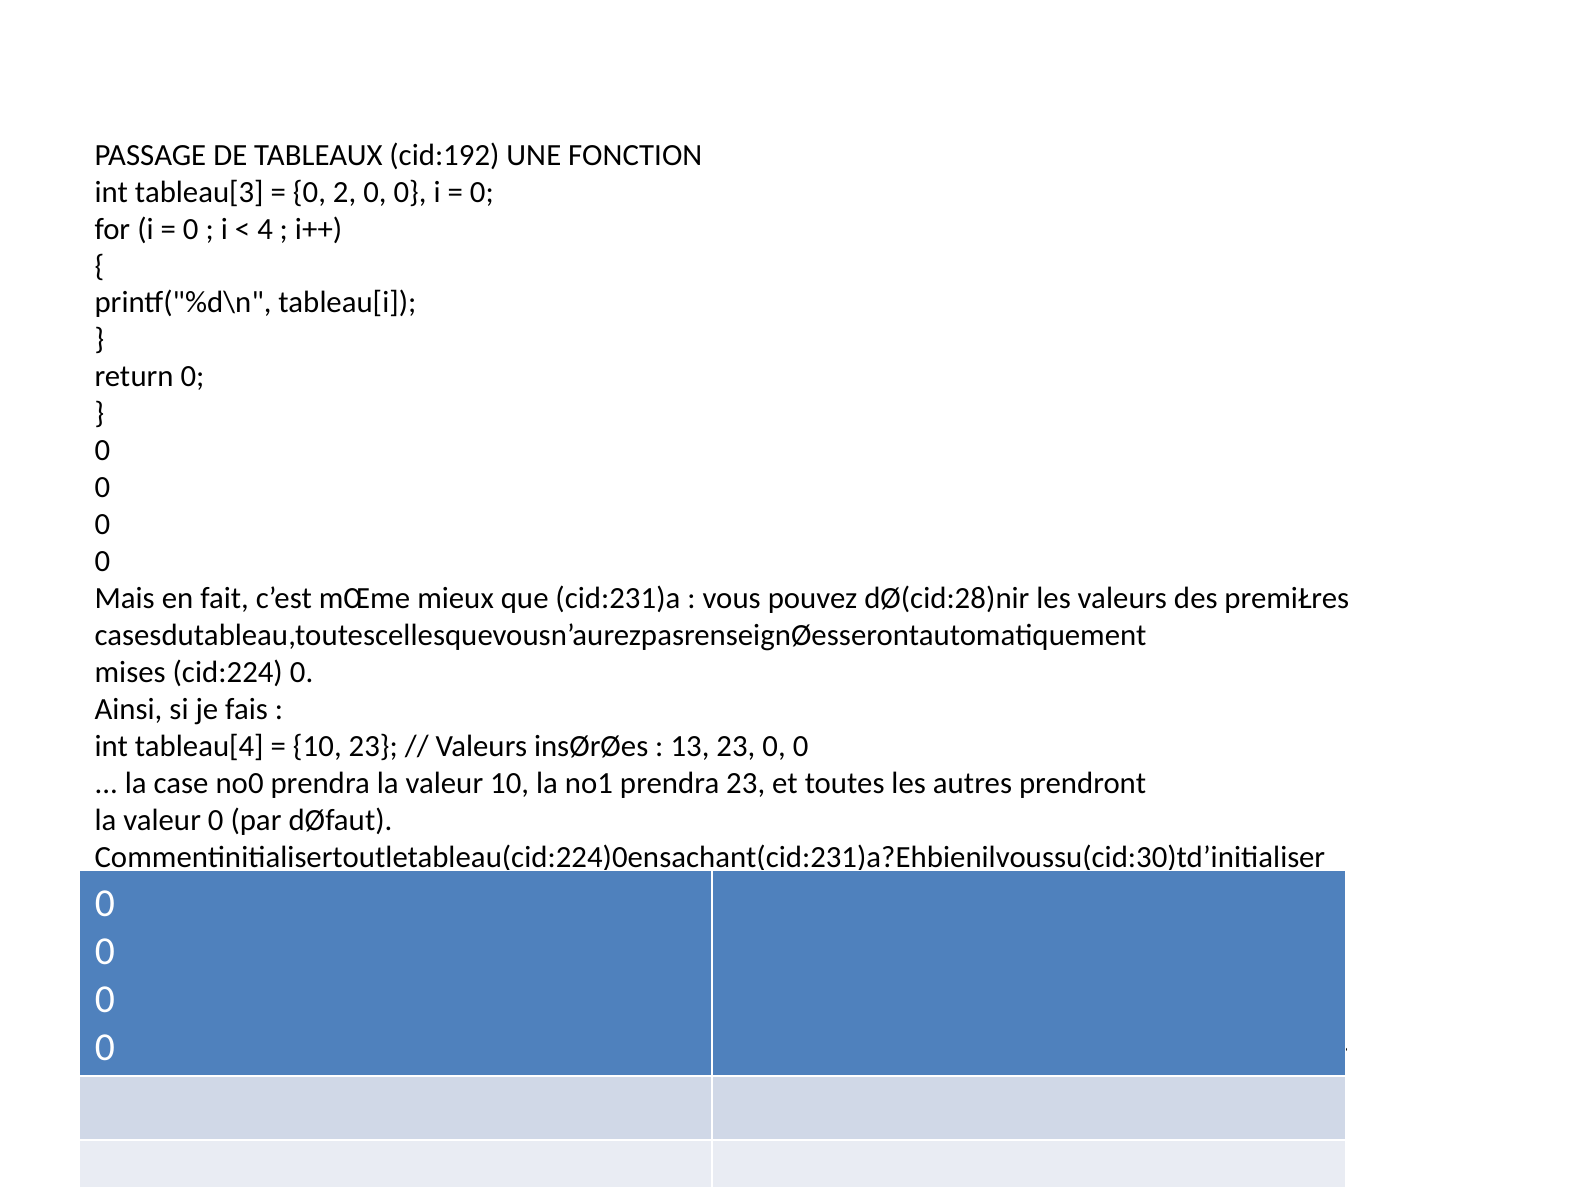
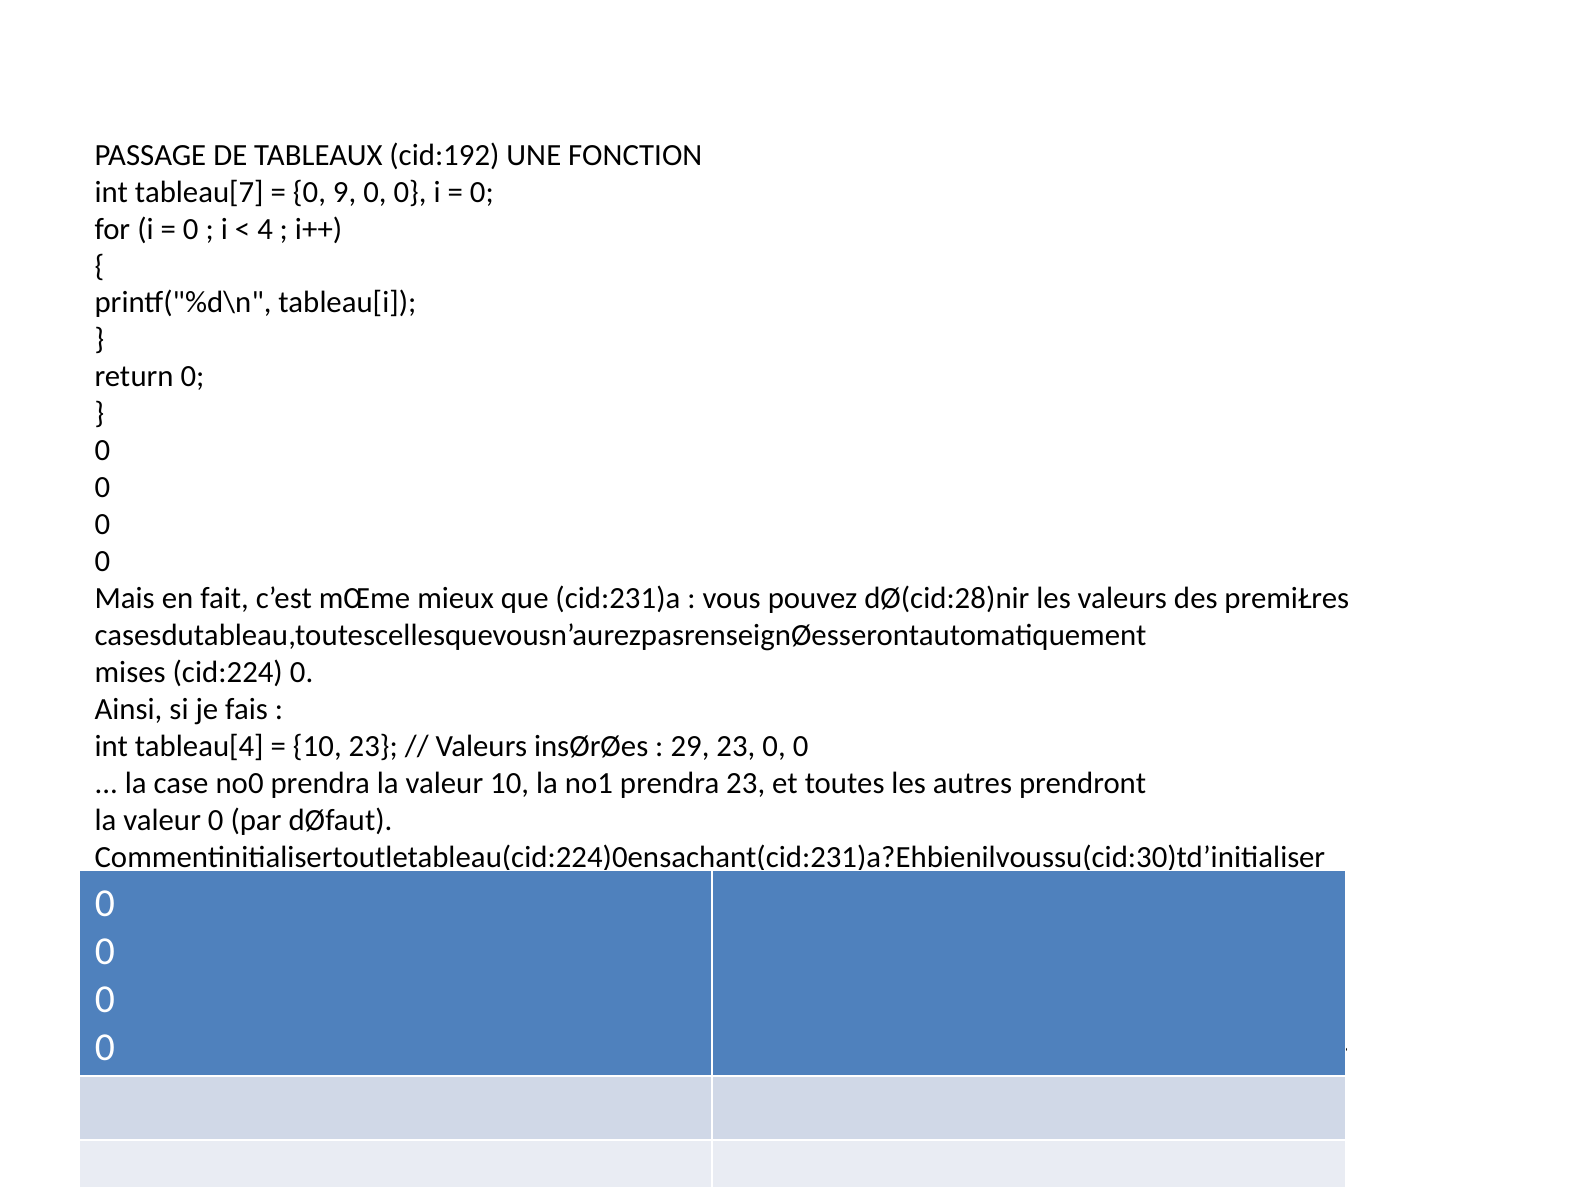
tableau[3: tableau[3 -> tableau[7
2: 2 -> 9
13: 13 -> 29
